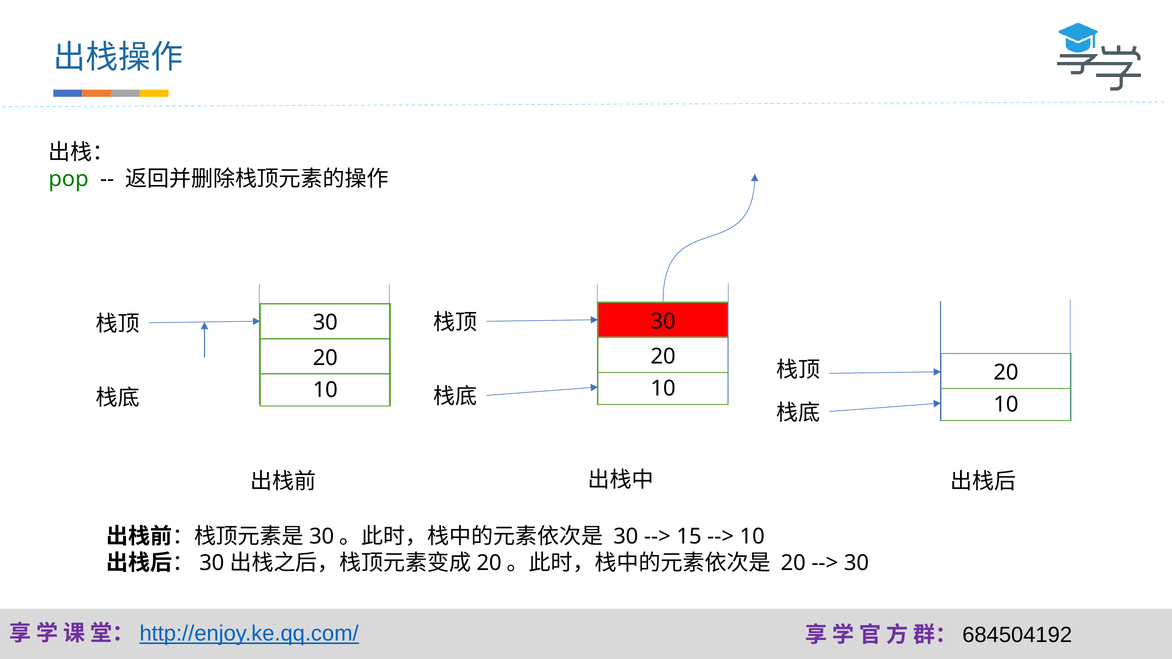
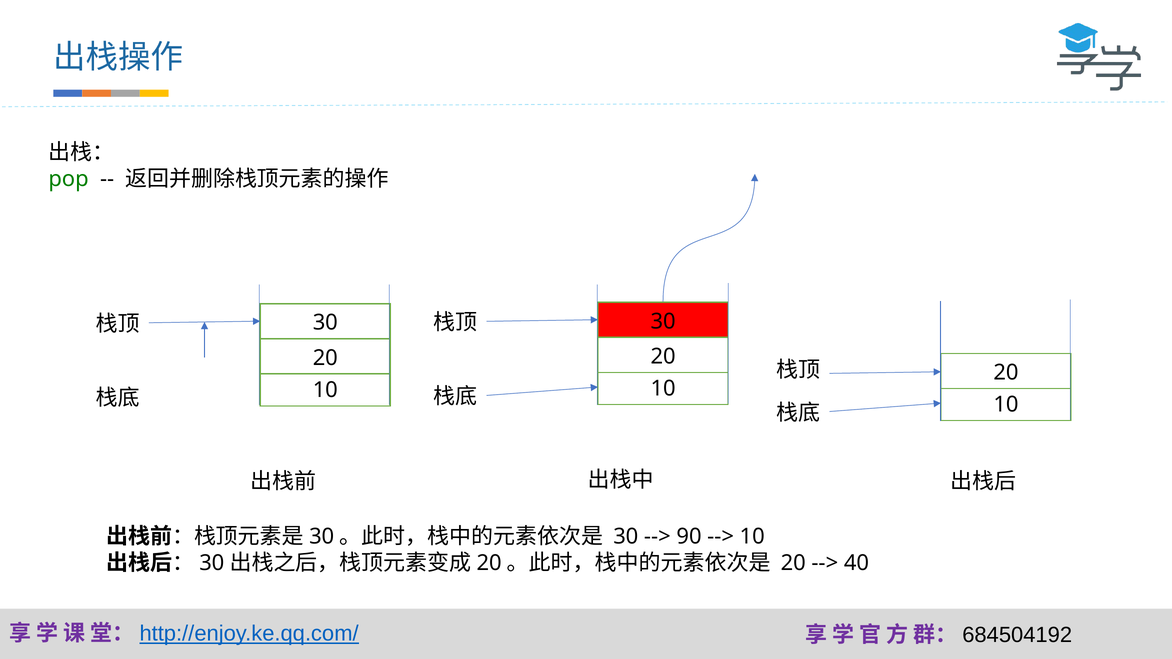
15: 15 -> 90
30 at (856, 563): 30 -> 40
